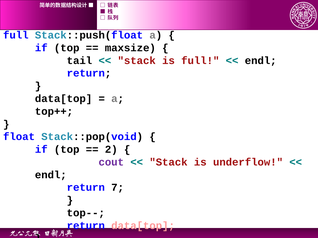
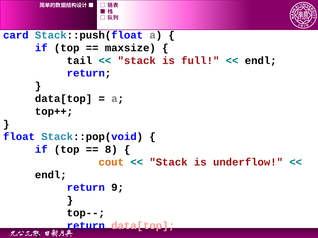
full at (16, 35): full -> card
2: 2 -> 8
cout colour: purple -> orange
7: 7 -> 9
